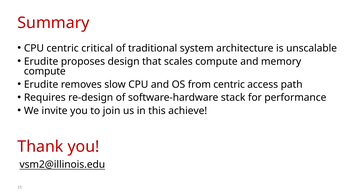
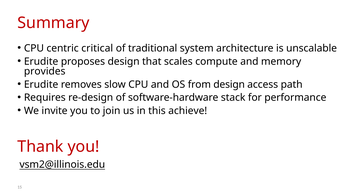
compute at (45, 71): compute -> provides
from centric: centric -> design
